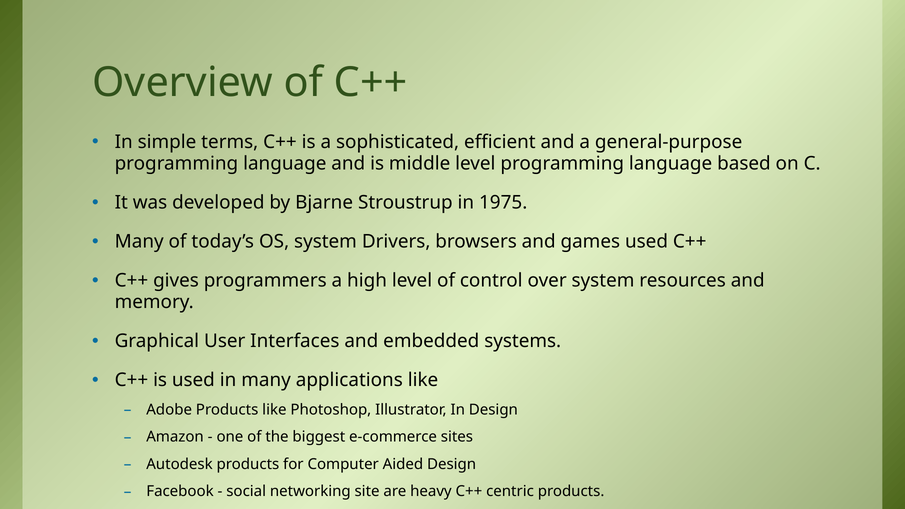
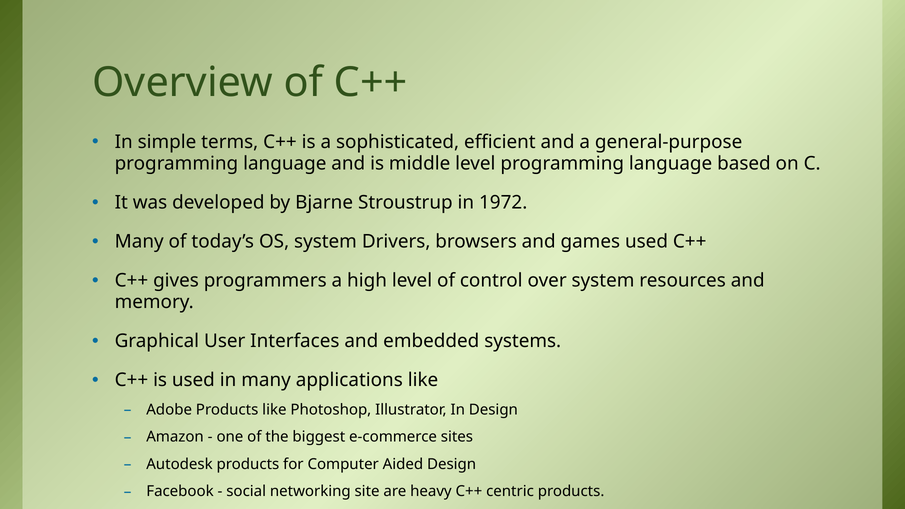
1975: 1975 -> 1972
